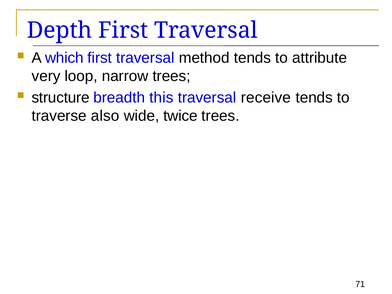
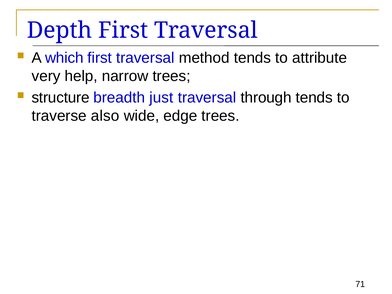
loop: loop -> help
this: this -> just
receive: receive -> through
twice: twice -> edge
